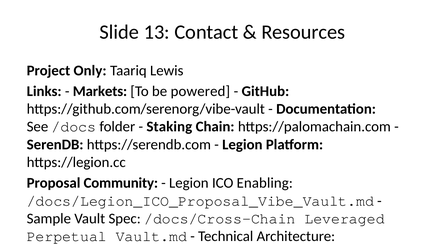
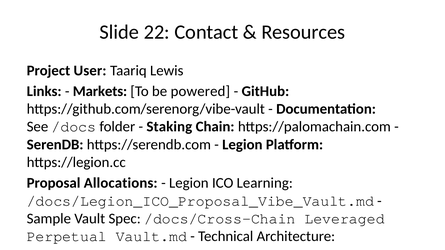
13: 13 -> 22
Only: Only -> User
Community: Community -> Allocations
Enabling: Enabling -> Learning
